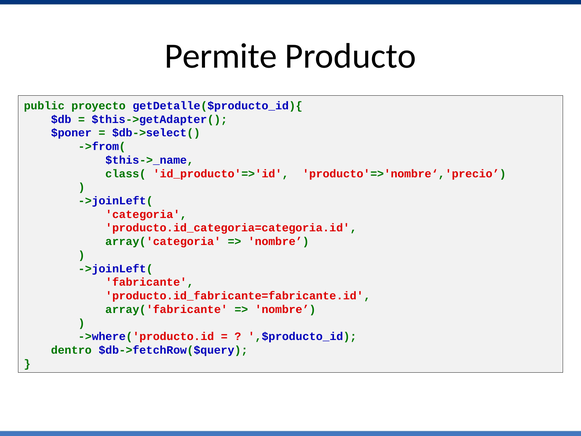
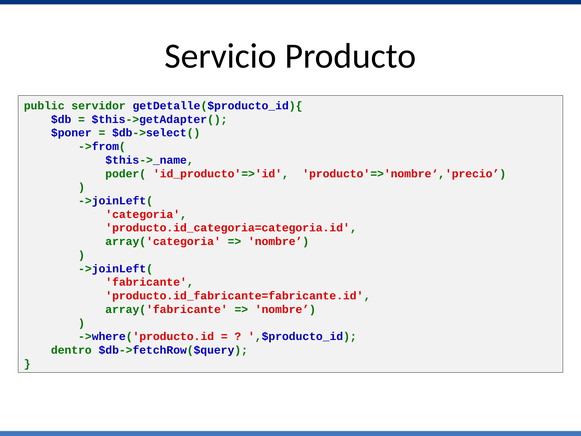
Permite: Permite -> Servicio
proyecto: proyecto -> servidor
class(: class( -> poder(
